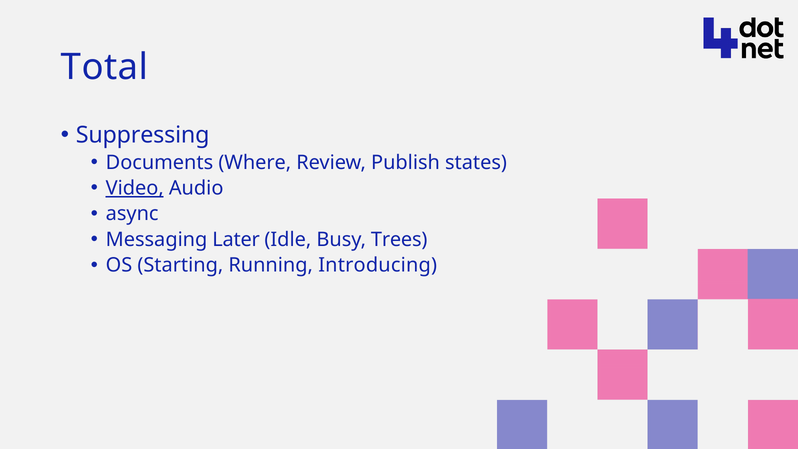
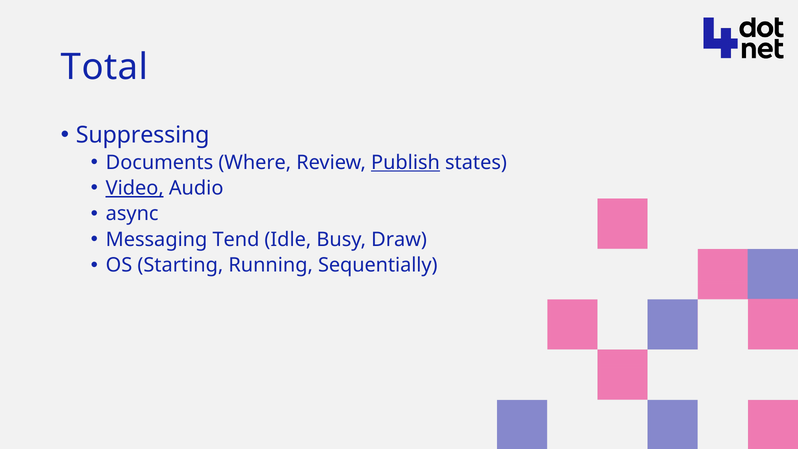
Publish underline: none -> present
Later: Later -> Tend
Trees: Trees -> Draw
Introducing: Introducing -> Sequentially
